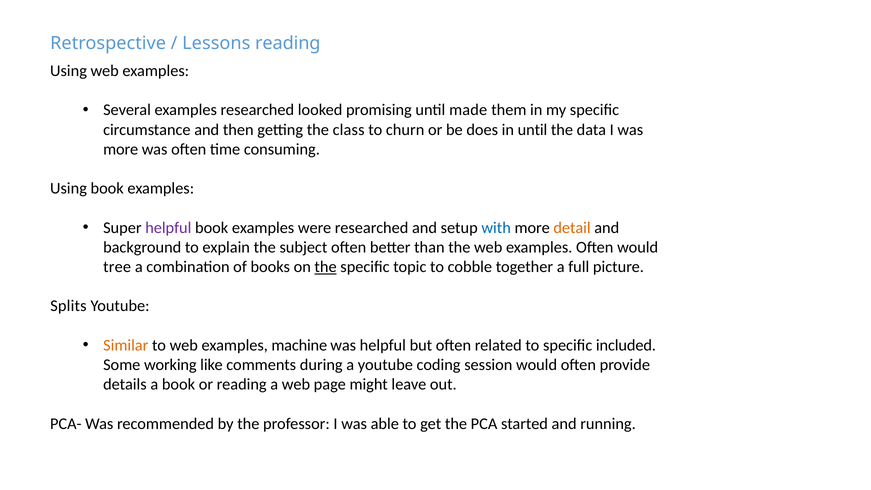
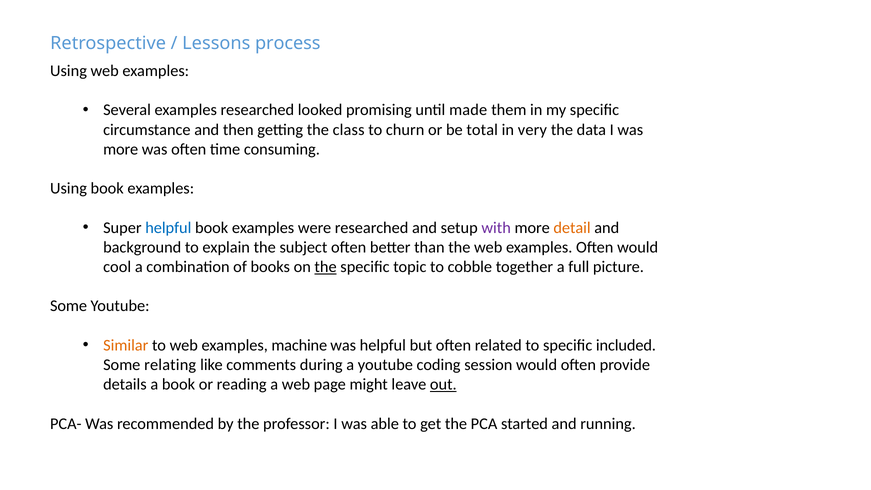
Lessons reading: reading -> process
does: does -> total
in until: until -> very
helpful at (168, 228) colour: purple -> blue
with colour: blue -> purple
tree: tree -> cool
Splits at (68, 306): Splits -> Some
working: working -> relating
out underline: none -> present
